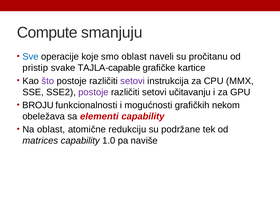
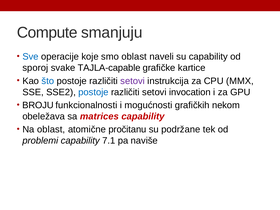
su pročitanu: pročitanu -> capability
pristip: pristip -> sporoj
što colour: purple -> blue
postoje at (93, 92) colour: purple -> blue
učitavanju: učitavanju -> invocation
elementi: elementi -> matrices
redukciju: redukciju -> pročitanu
matrices: matrices -> problemi
1.0: 1.0 -> 7.1
